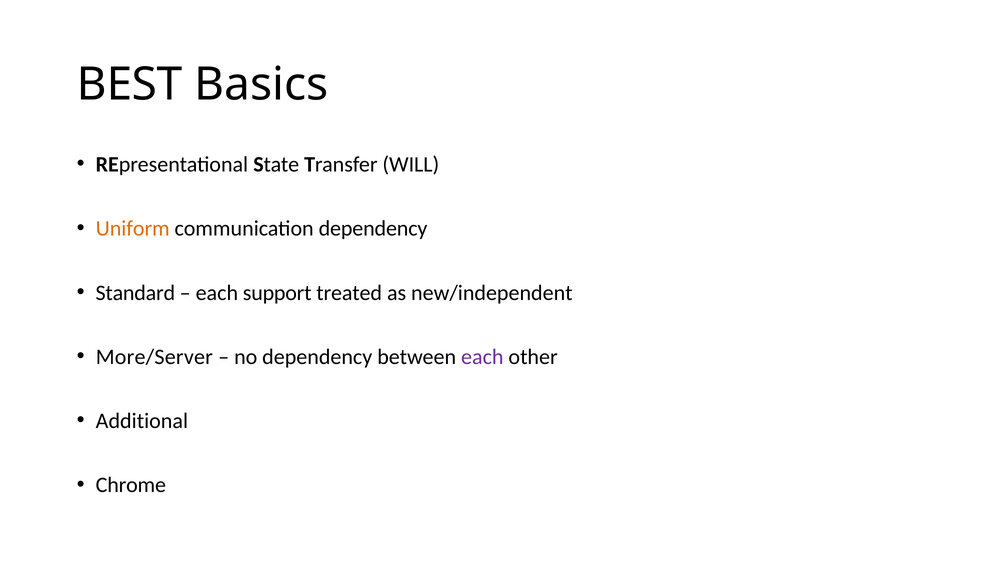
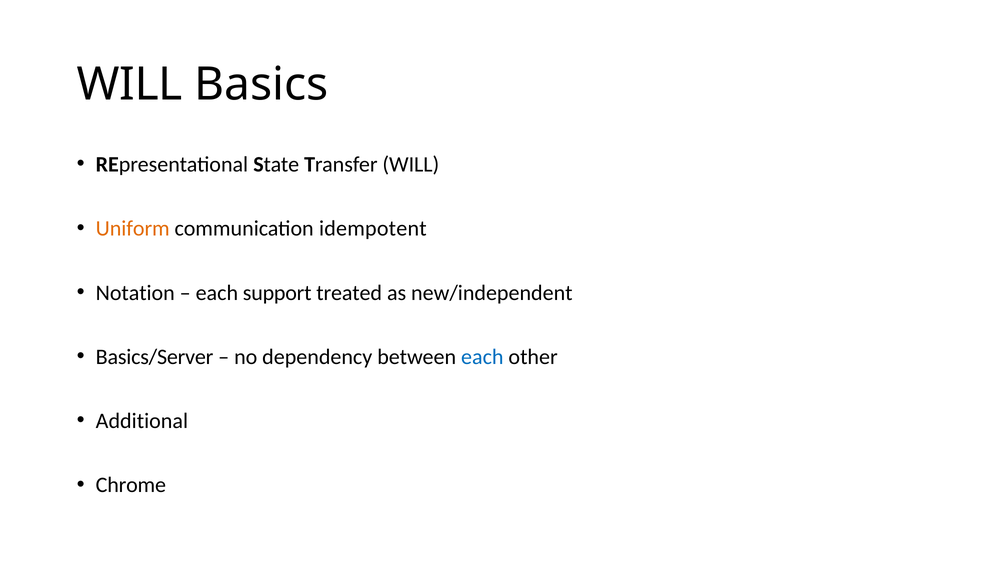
BEST at (130, 85): BEST -> WILL
communication dependency: dependency -> idempotent
Standard: Standard -> Notation
More/Server: More/Server -> Basics/Server
each at (482, 357) colour: purple -> blue
